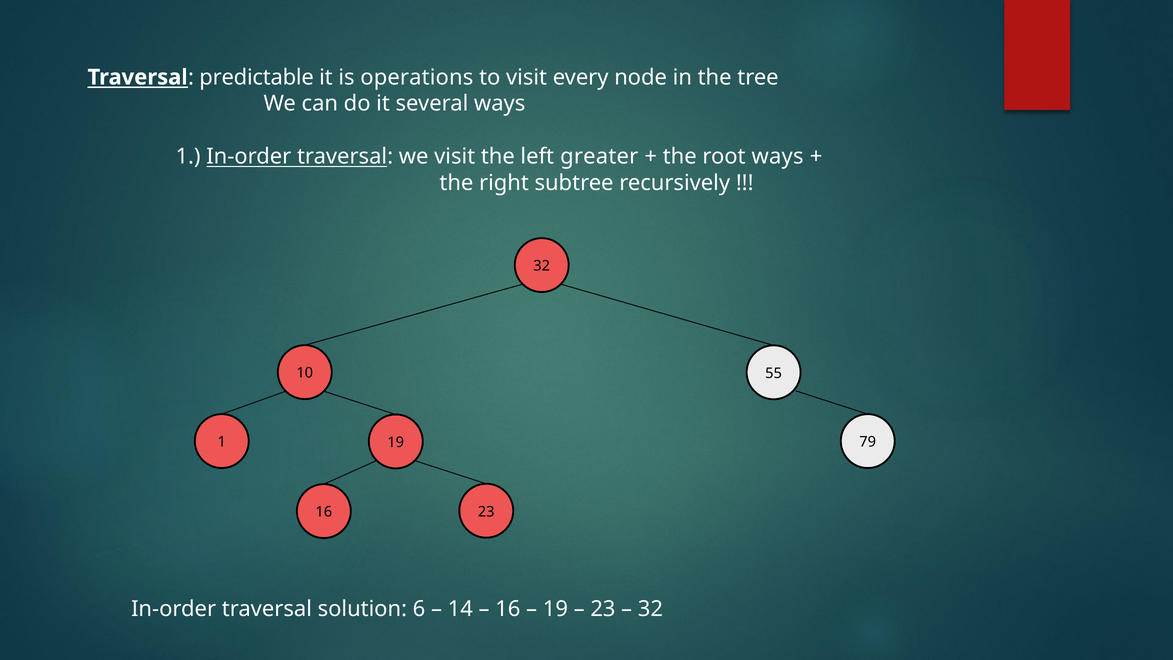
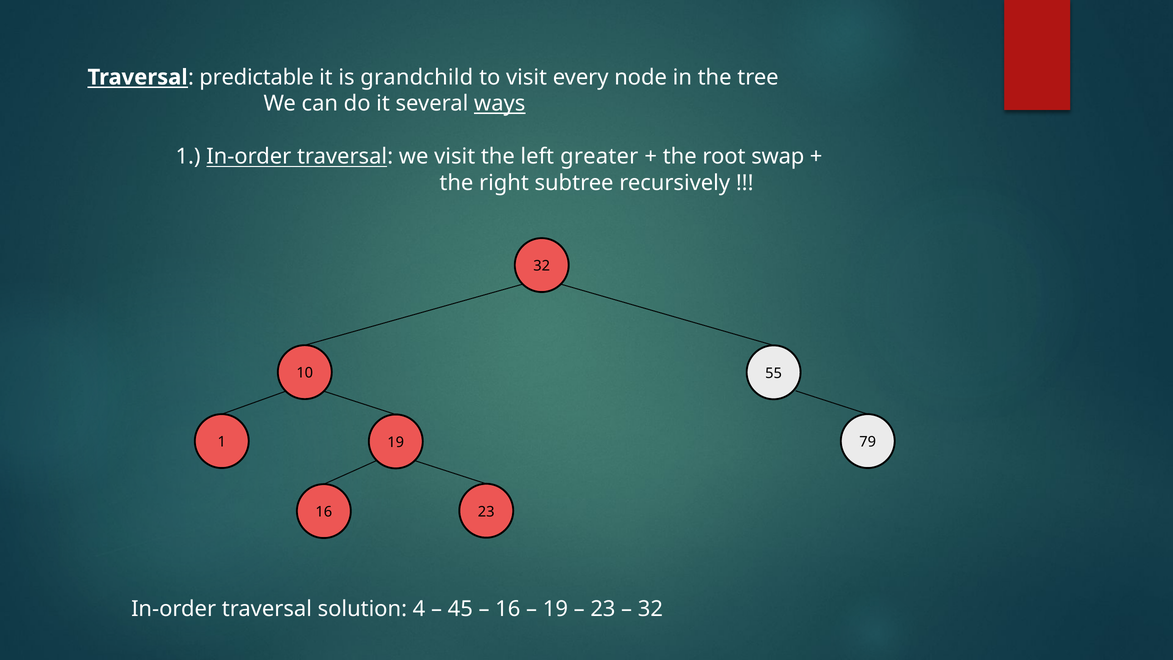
operations: operations -> grandchild
ways at (500, 104) underline: none -> present
root ways: ways -> swap
6: 6 -> 4
14: 14 -> 45
